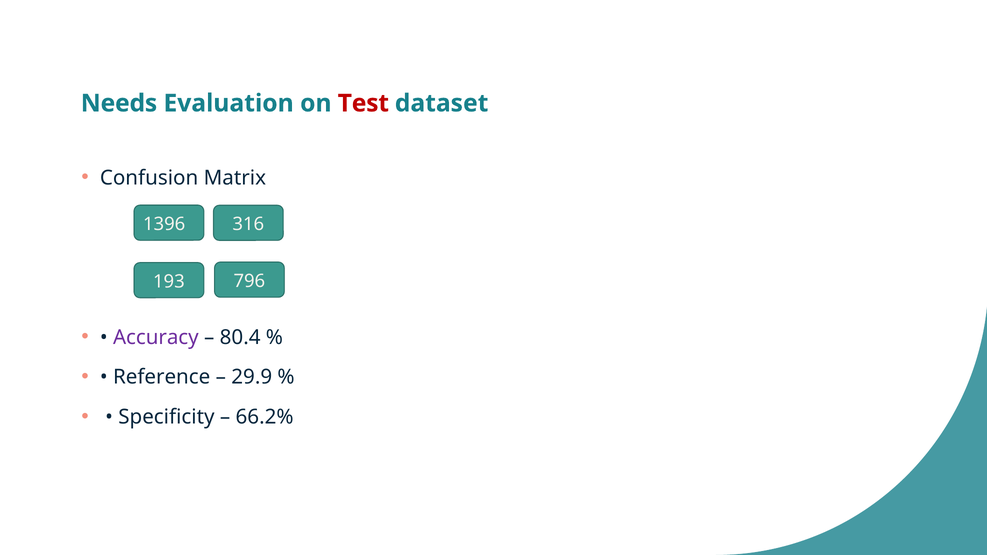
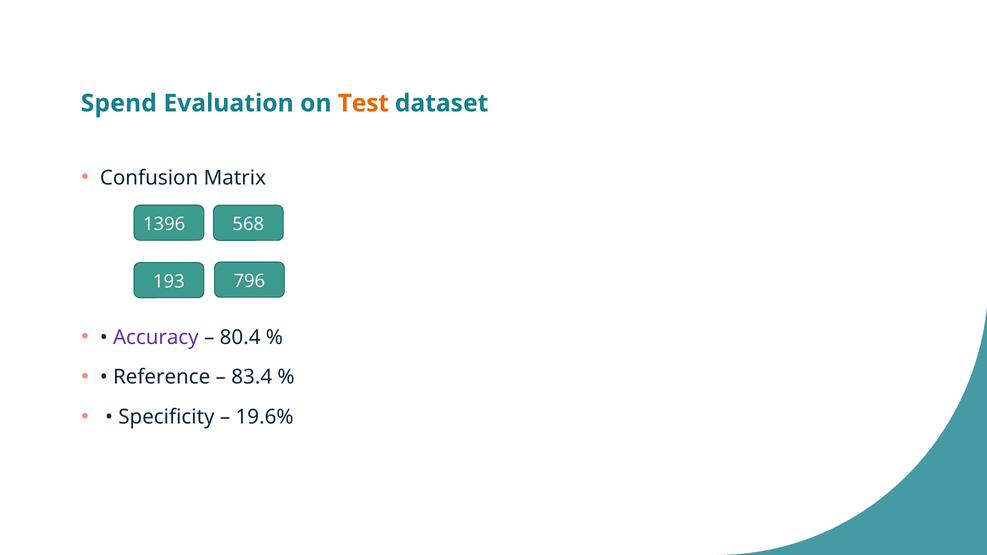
Needs: Needs -> Spend
Test colour: red -> orange
316: 316 -> 568
29.9: 29.9 -> 83.4
66.2%: 66.2% -> 19.6%
